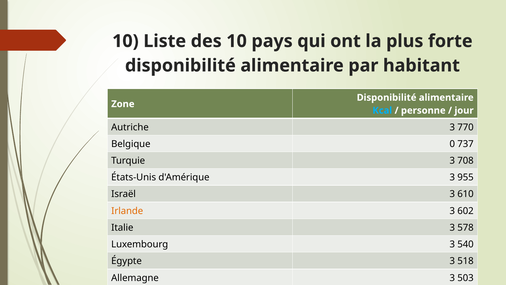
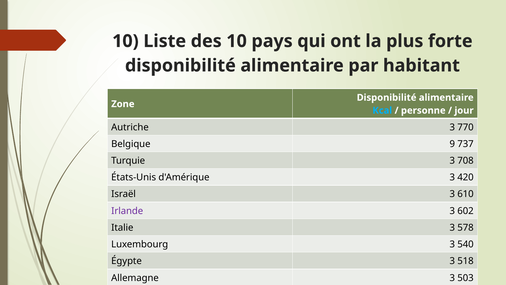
0: 0 -> 9
955: 955 -> 420
Irlande colour: orange -> purple
